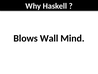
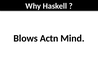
Wall: Wall -> Actn
